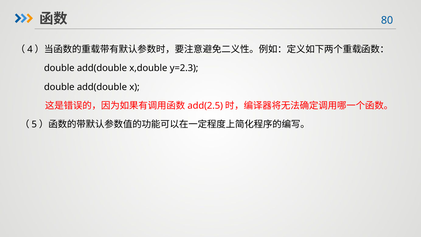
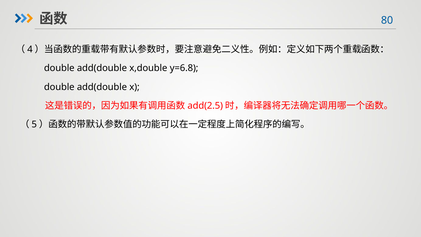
y=2.3: y=2.3 -> y=6.8
